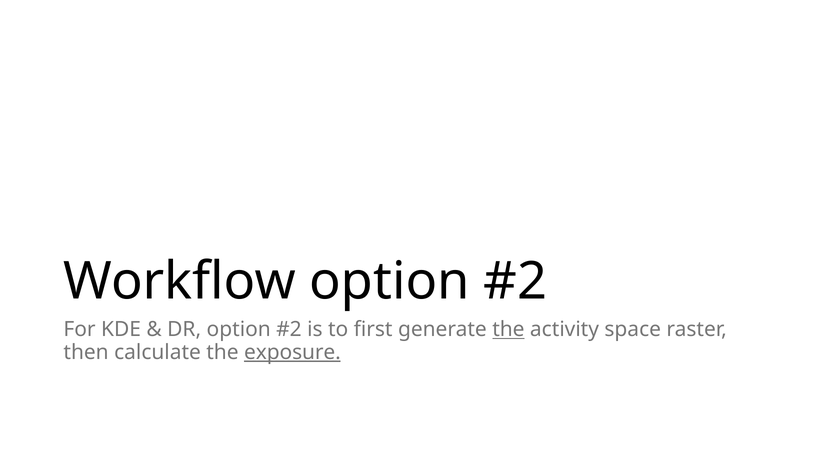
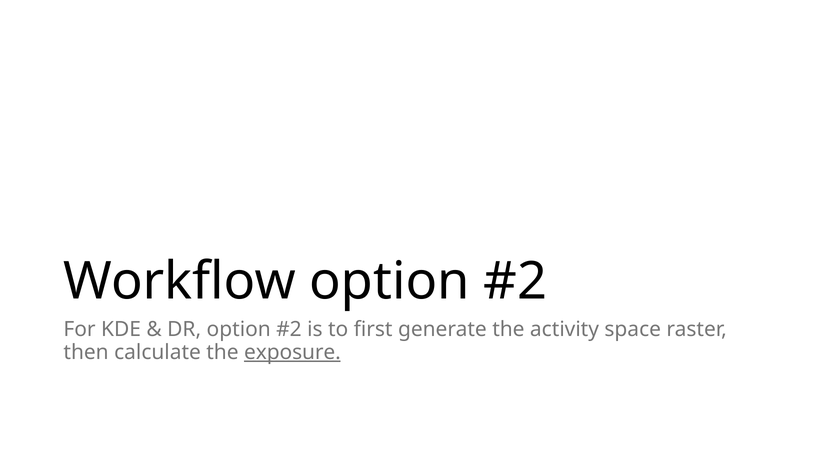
the at (508, 330) underline: present -> none
